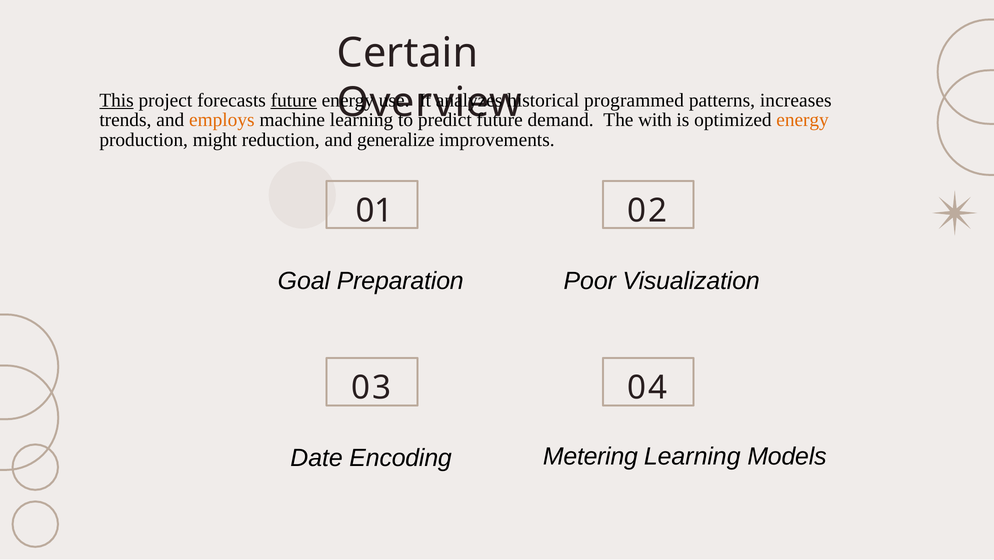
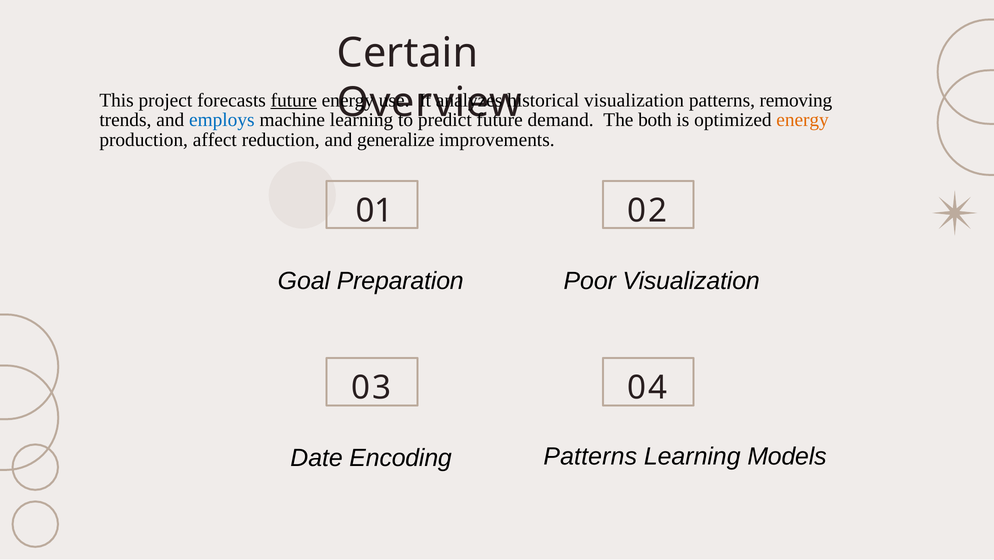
This underline: present -> none
historical programmed: programmed -> visualization
increases: increases -> removing
employs colour: orange -> blue
with: with -> both
might: might -> affect
Encoding Metering: Metering -> Patterns
